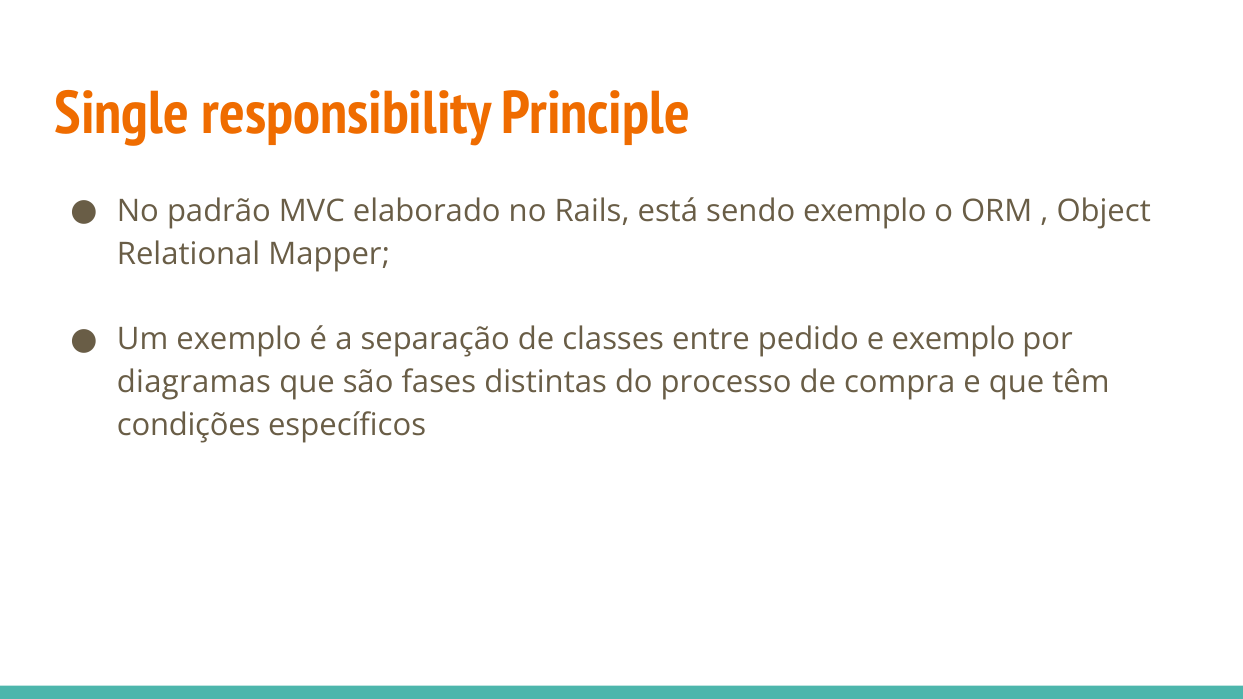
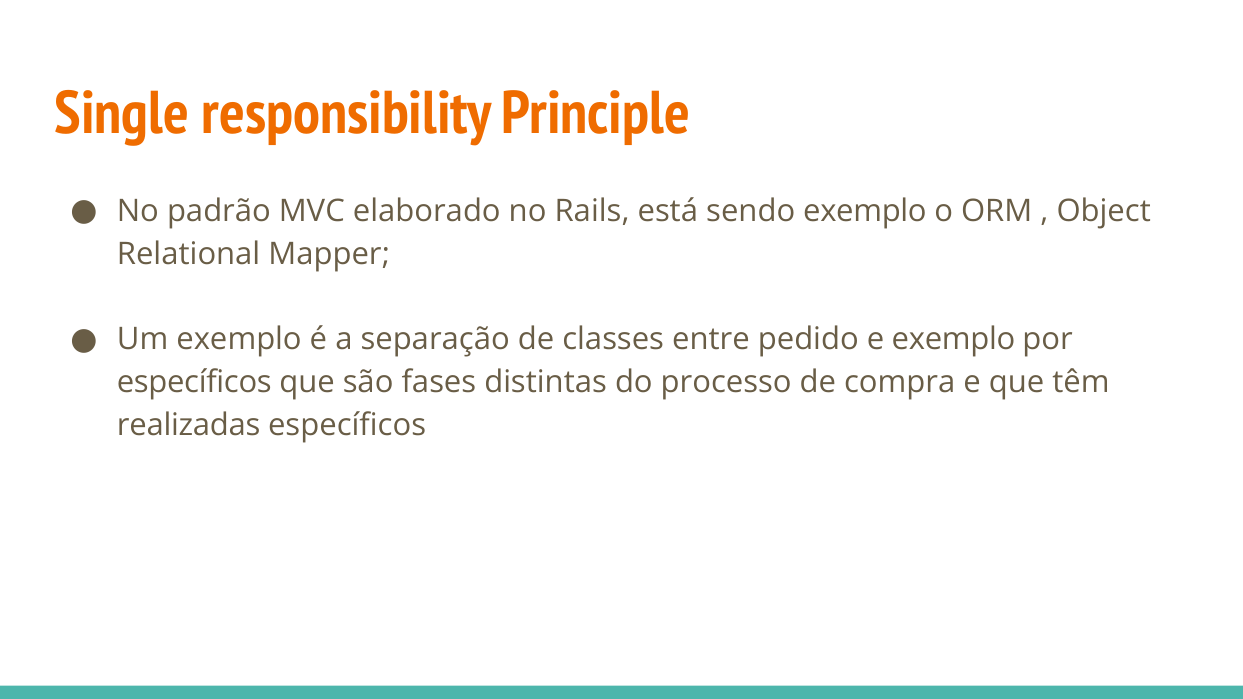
diagramas at (194, 382): diagramas -> específicos
condições: condições -> realizadas
